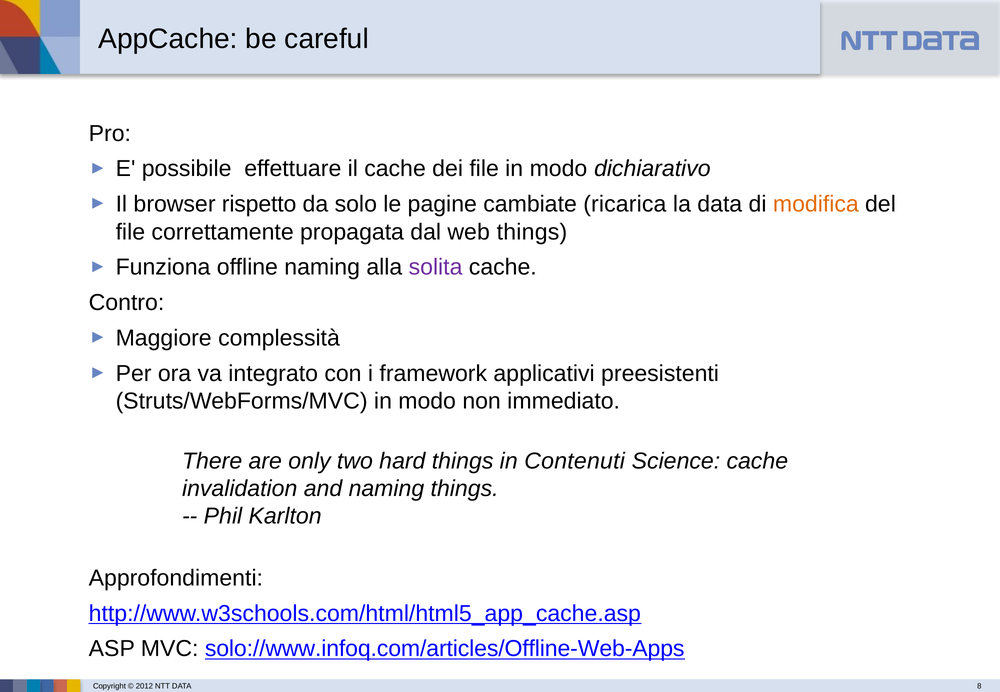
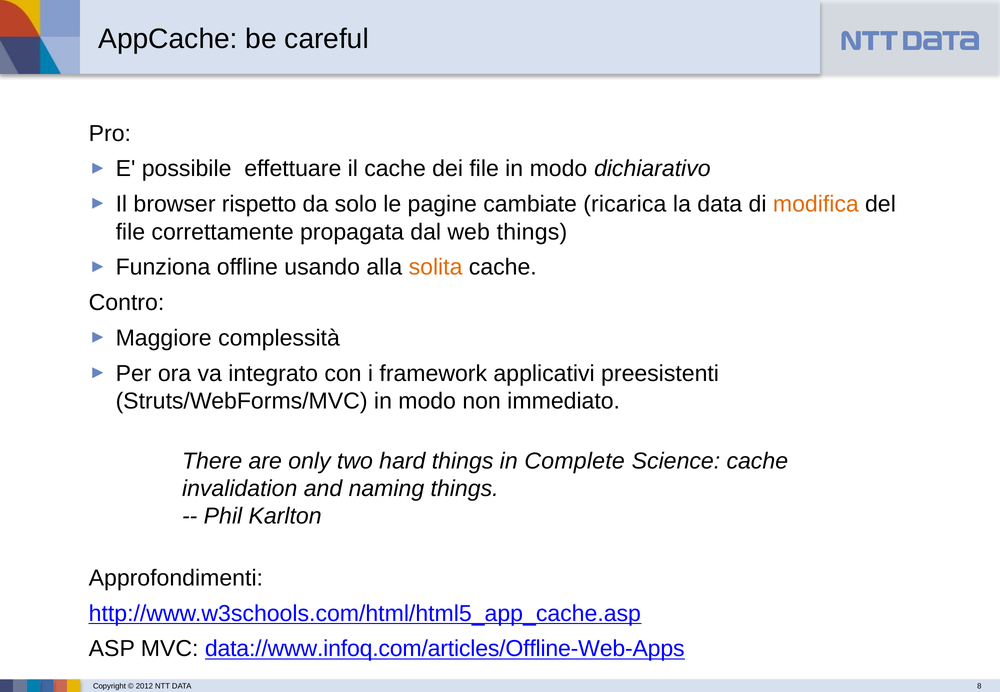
offline naming: naming -> usando
solita colour: purple -> orange
Contenuti: Contenuti -> Complete
solo://www.infoq.com/articles/Offline-Web-Apps: solo://www.infoq.com/articles/Offline-Web-Apps -> data://www.infoq.com/articles/Offline-Web-Apps
